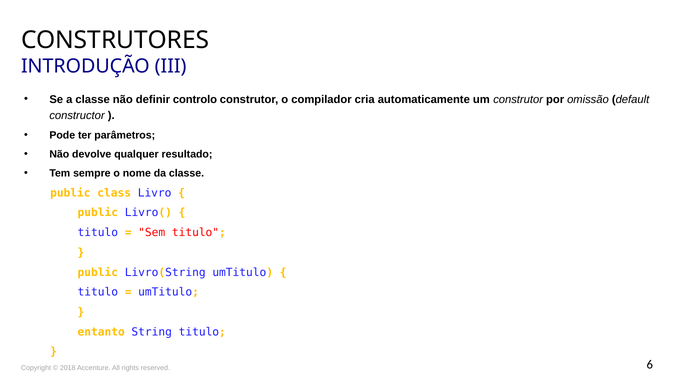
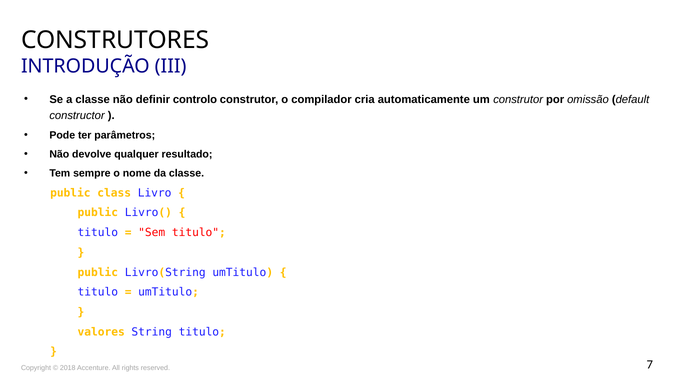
entanto: entanto -> valores
6: 6 -> 7
